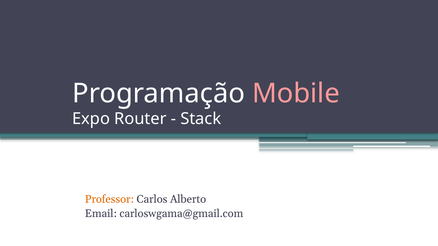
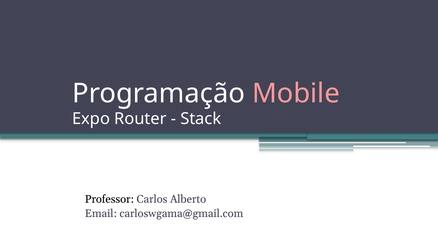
Professor colour: orange -> black
